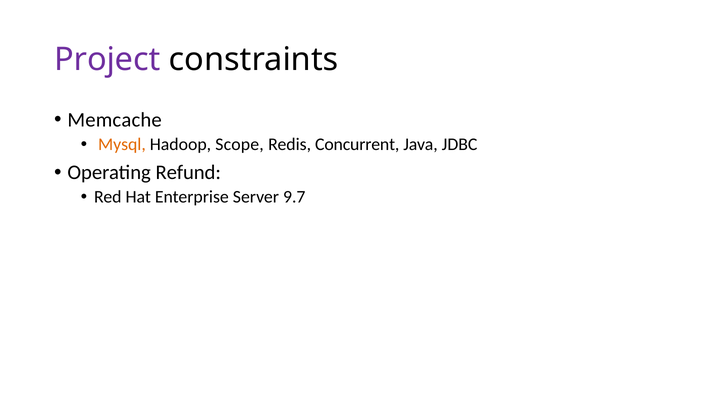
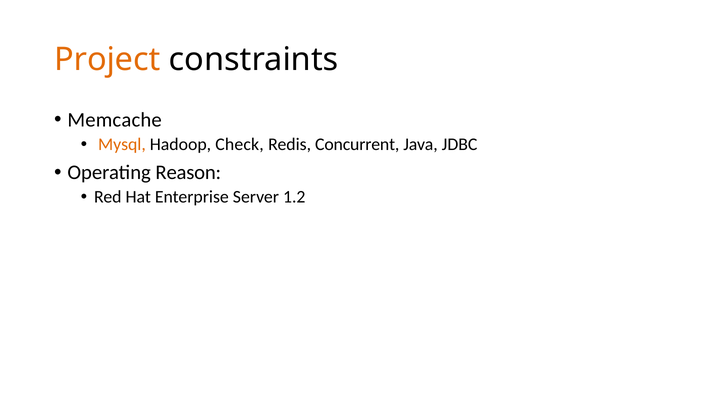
Project colour: purple -> orange
Scope: Scope -> Check
Refund: Refund -> Reason
9.7: 9.7 -> 1.2
